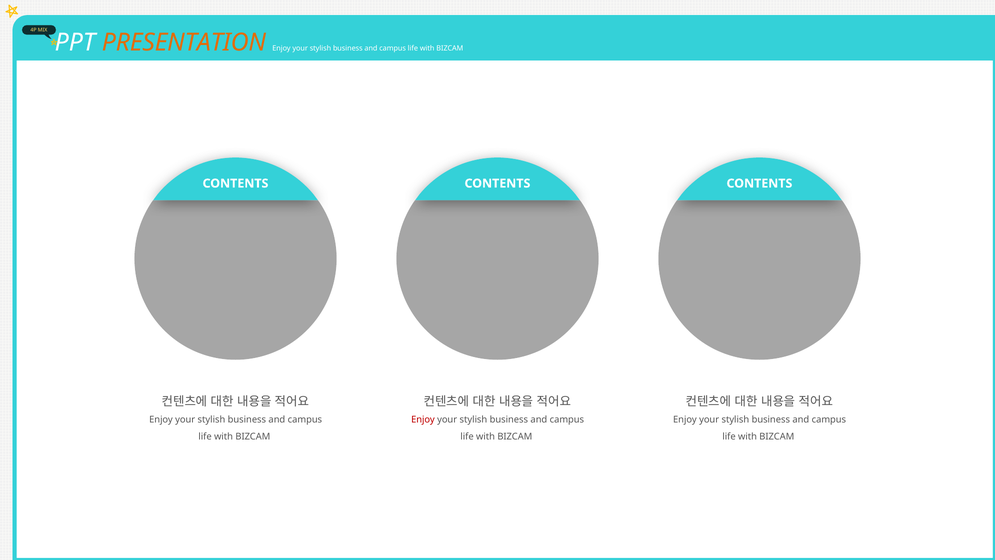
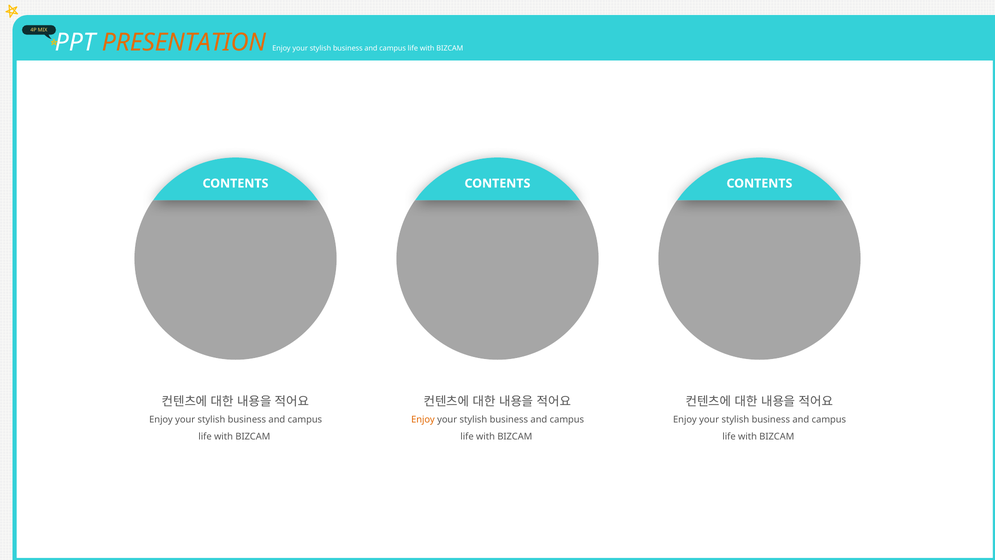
Enjoy at (423, 420) colour: red -> orange
